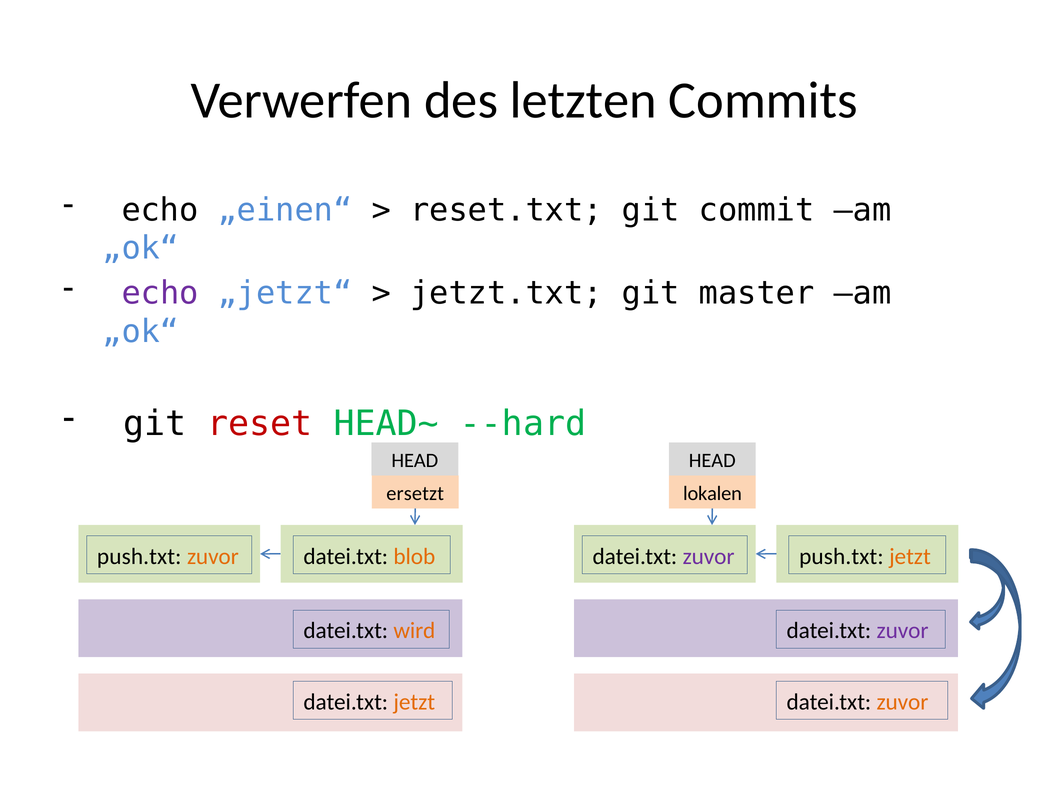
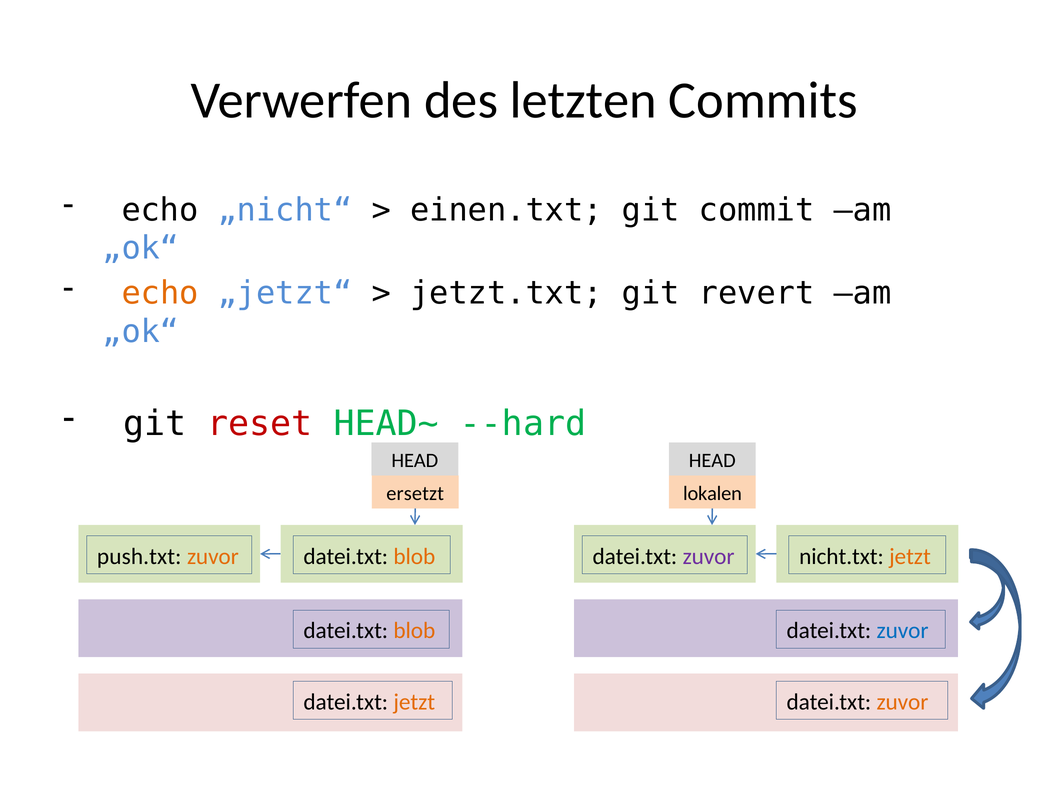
„einen“: „einen“ -> „nicht“
reset.txt: reset.txt -> einen.txt
echo at (160, 293) colour: purple -> orange
master: master -> revert
push.txt at (841, 557): push.txt -> nicht.txt
wird at (414, 631): wird -> blob
zuvor at (903, 631) colour: purple -> blue
